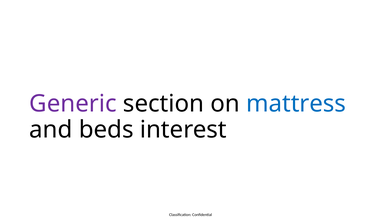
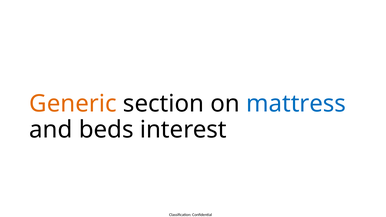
Generic colour: purple -> orange
